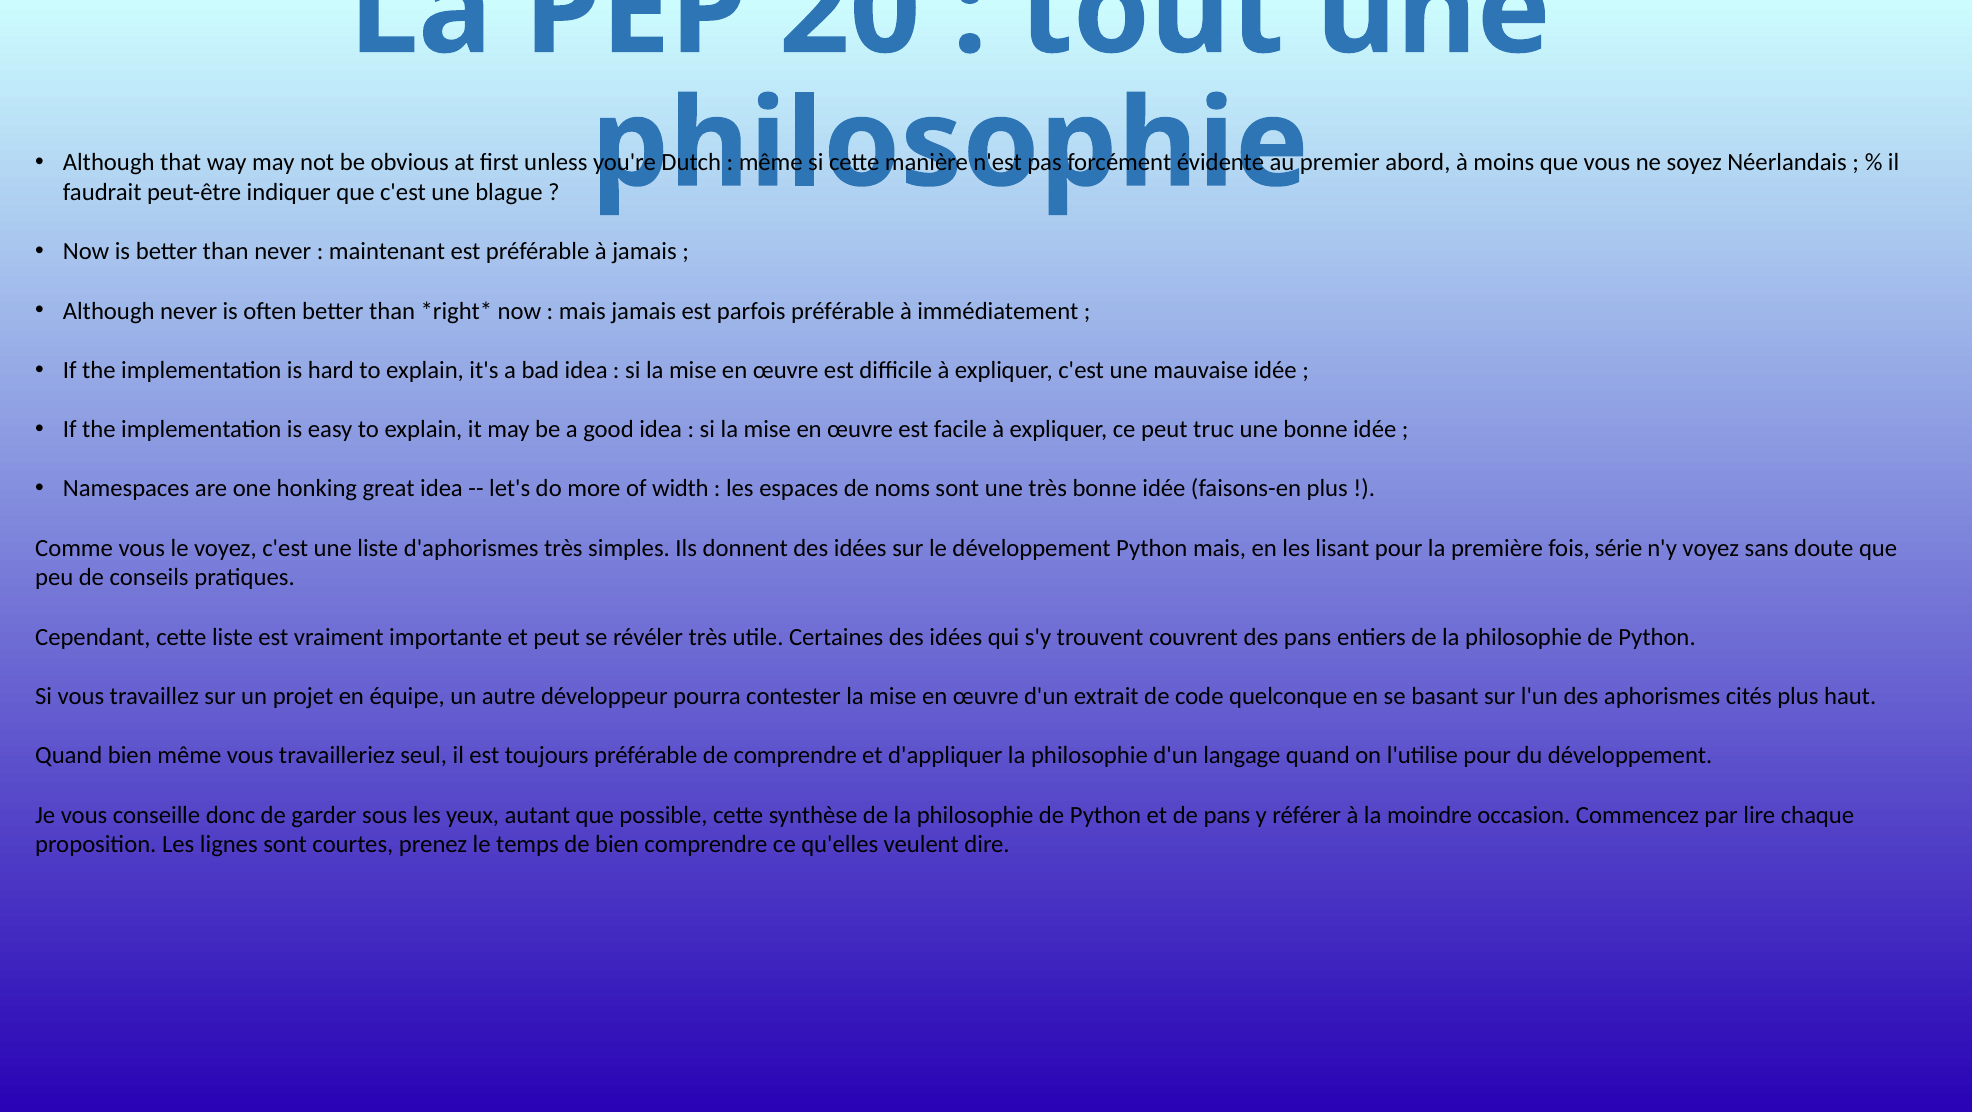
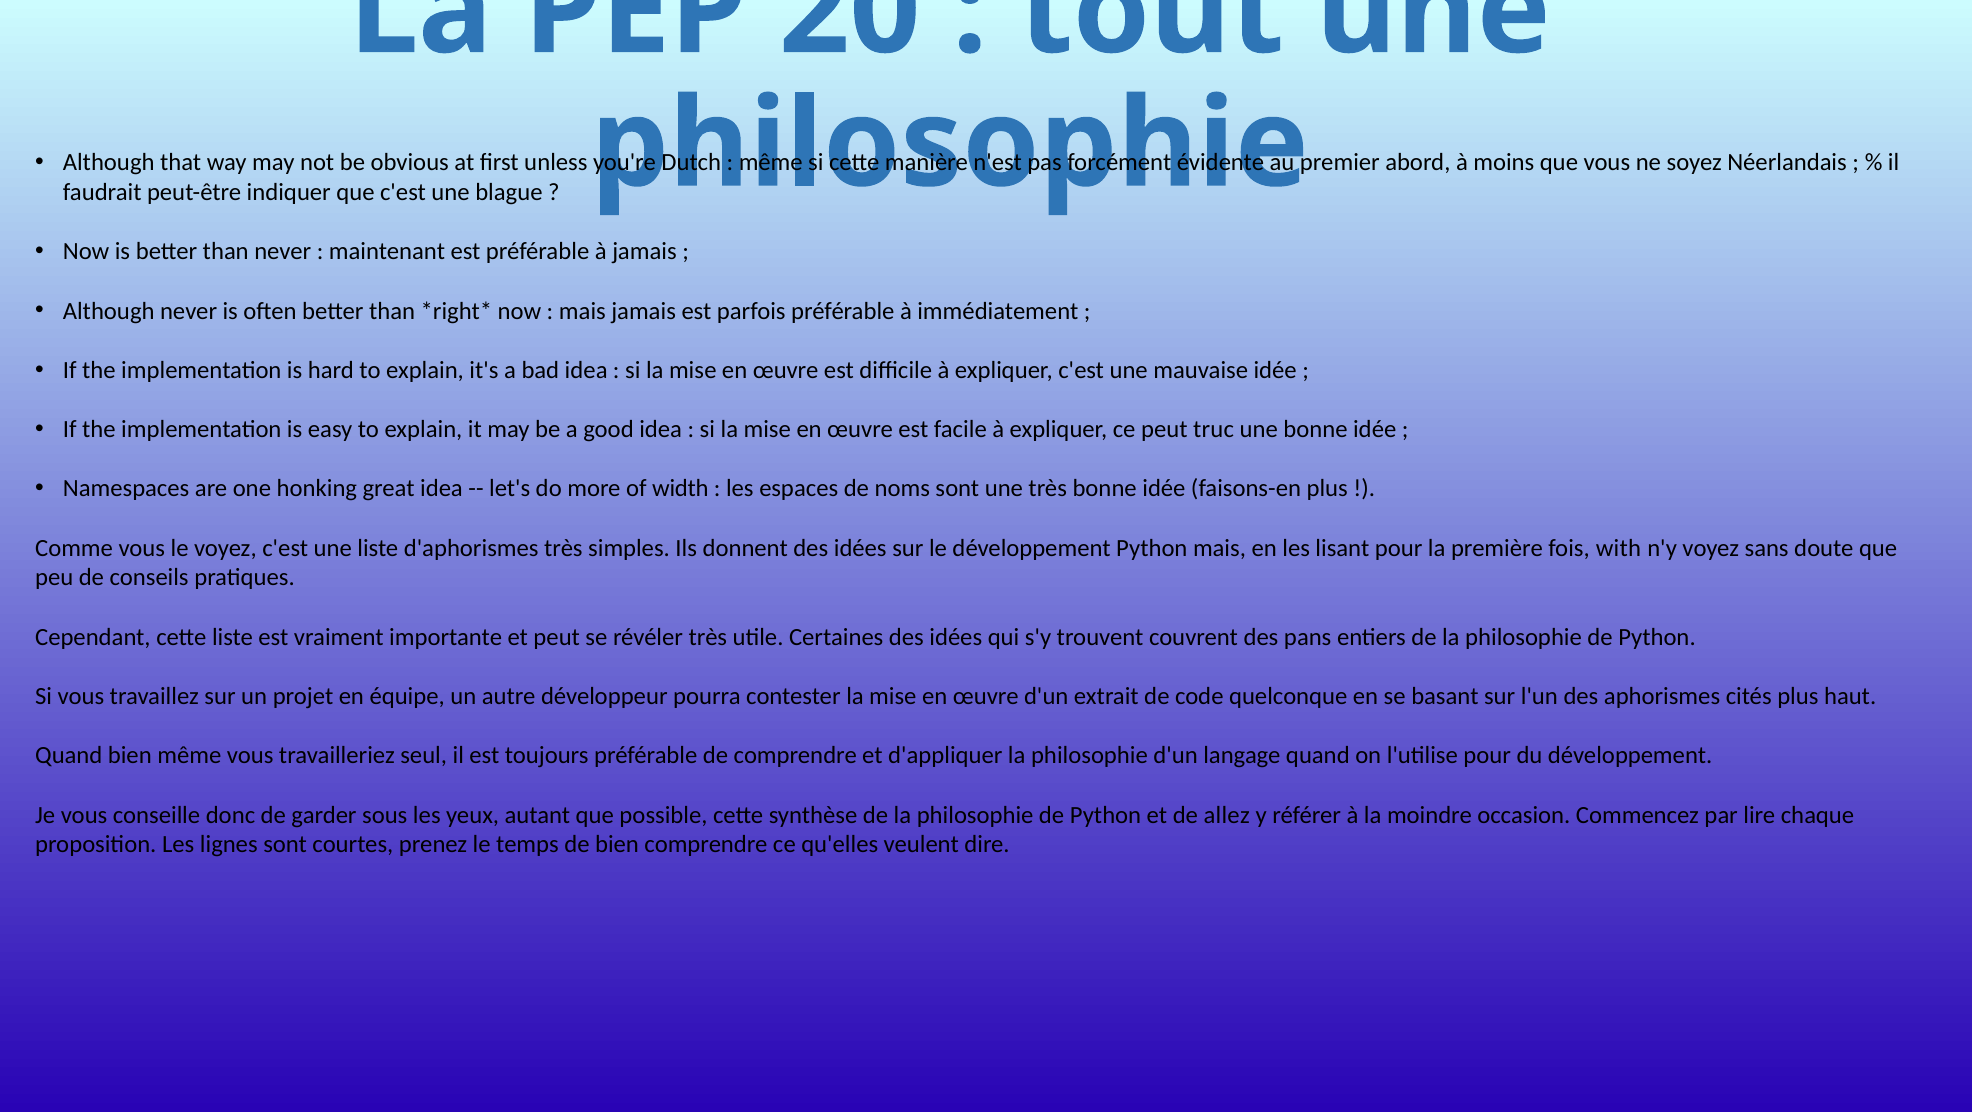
série: série -> with
de pans: pans -> allez
